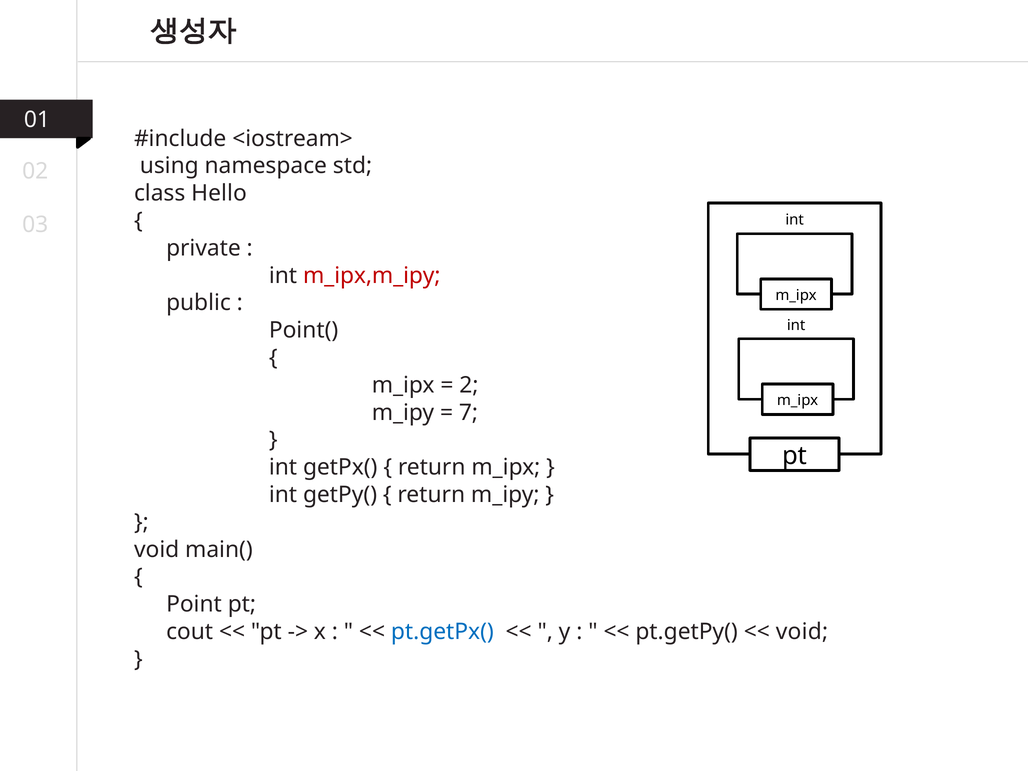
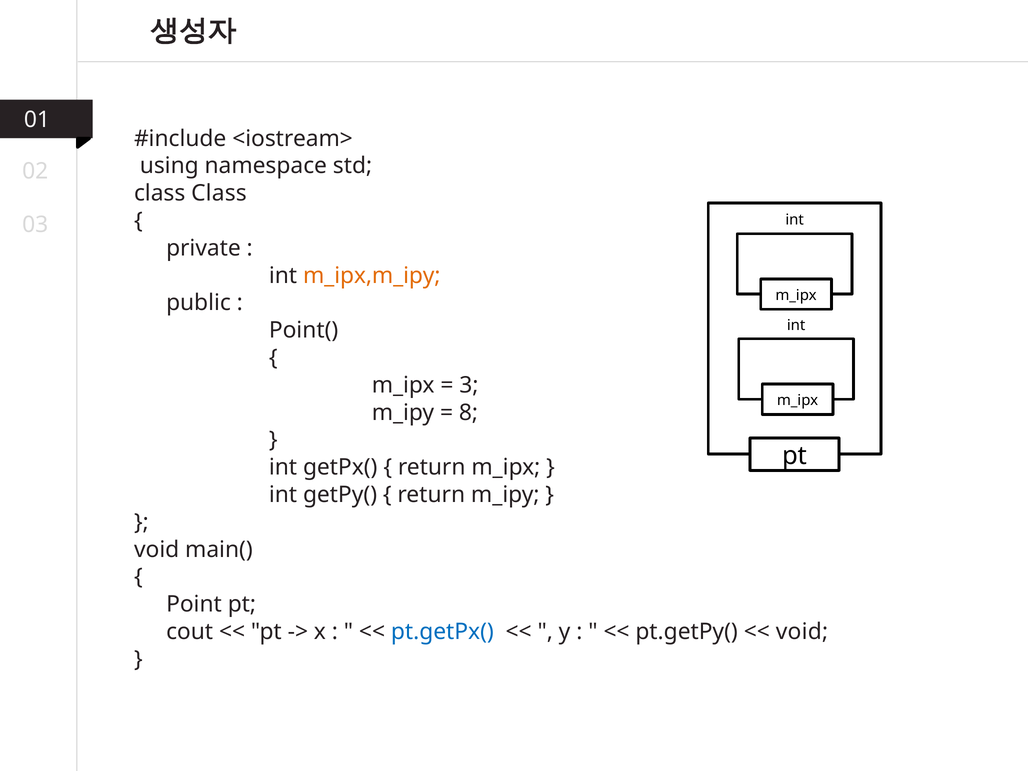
class Hello: Hello -> Class
m_ipx,m_ipy colour: red -> orange
2: 2 -> 3
7: 7 -> 8
